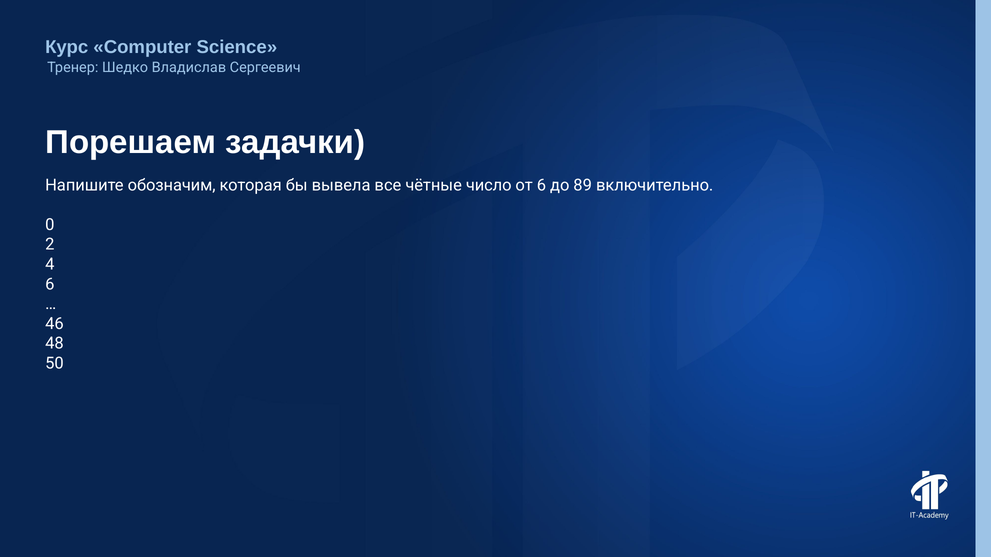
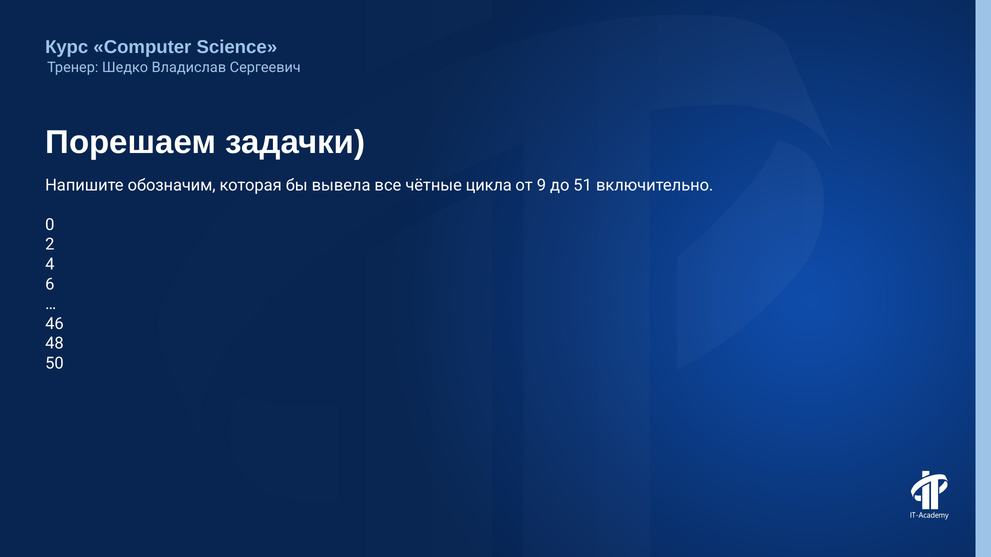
число: число -> цикла
от 6: 6 -> 9
89: 89 -> 51
